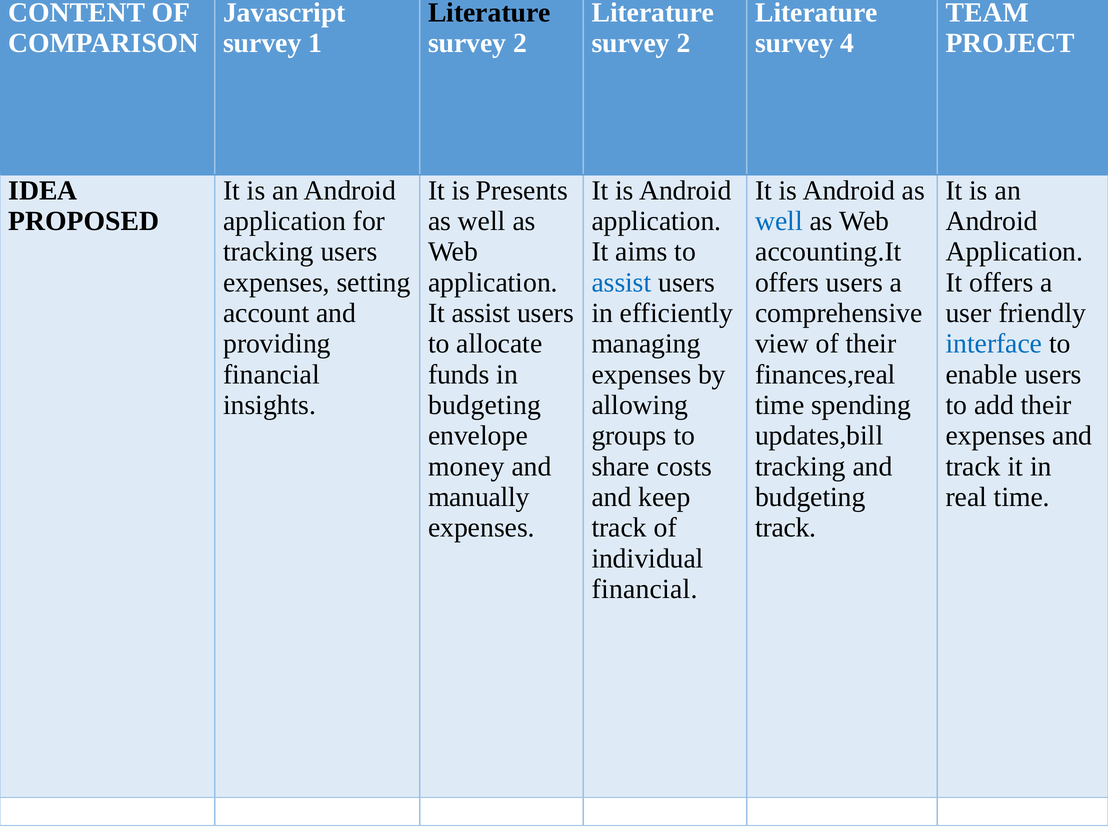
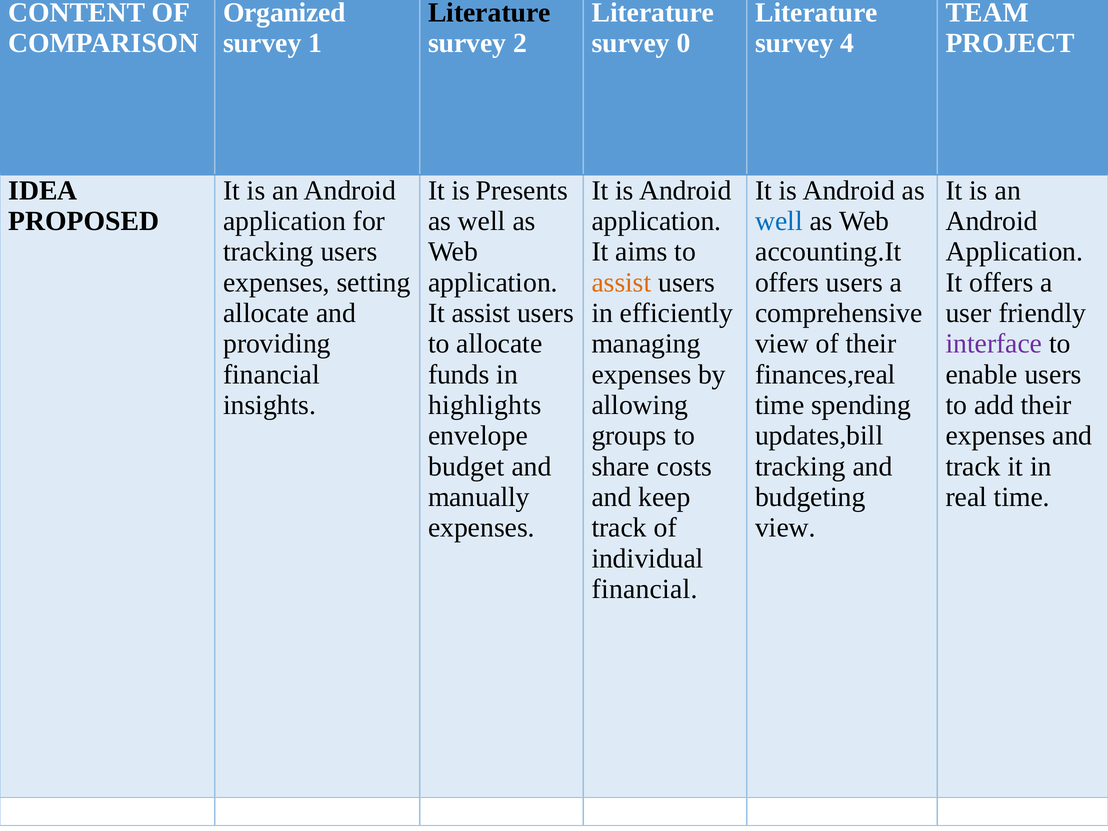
Javascript: Javascript -> Organized
2 at (684, 43): 2 -> 0
assist at (621, 282) colour: blue -> orange
account at (266, 313): account -> allocate
interface colour: blue -> purple
budgeting at (485, 405): budgeting -> highlights
money: money -> budget
track at (786, 528): track -> view
